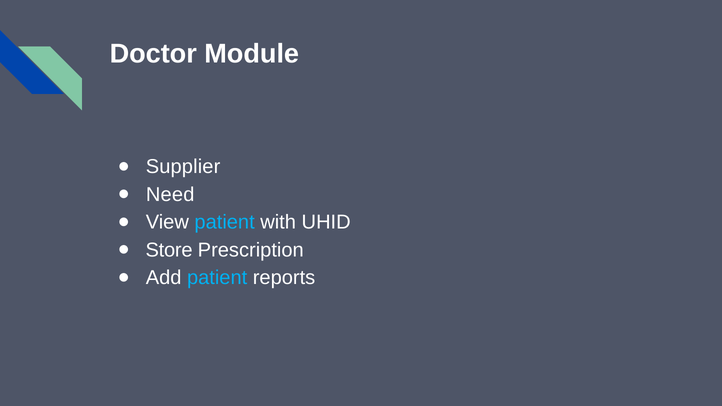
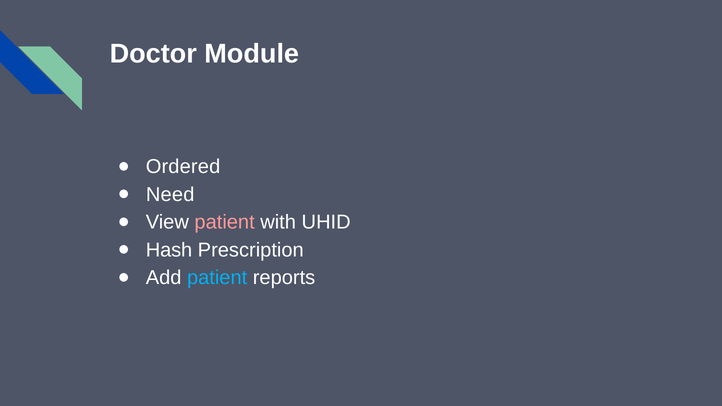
Supplier: Supplier -> Ordered
patient at (225, 222) colour: light blue -> pink
Store: Store -> Hash
